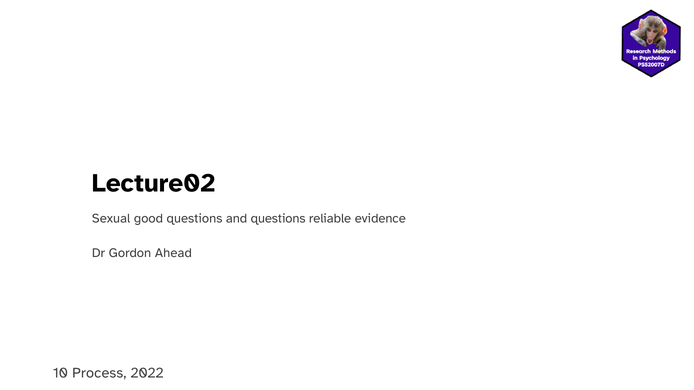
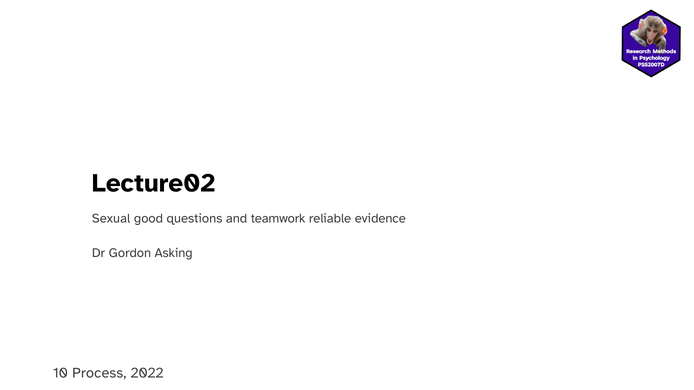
and questions: questions -> teamwork
Ahead: Ahead -> Asking
